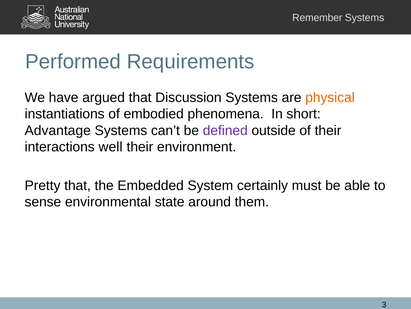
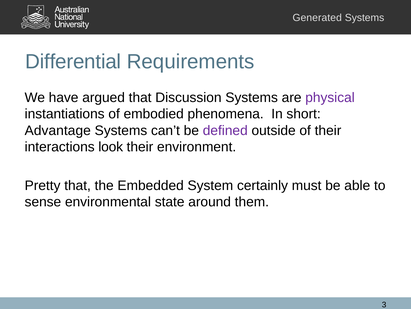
Remember: Remember -> Generated
Performed: Performed -> Differential
physical colour: orange -> purple
well: well -> look
